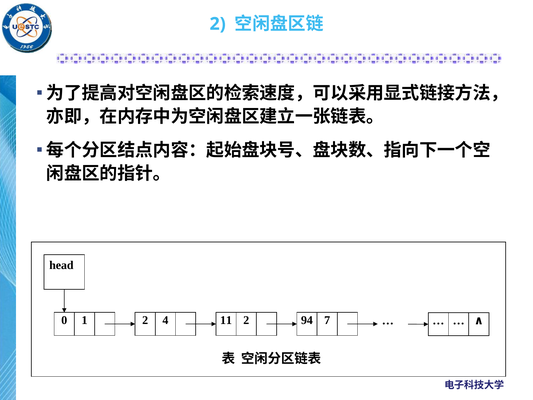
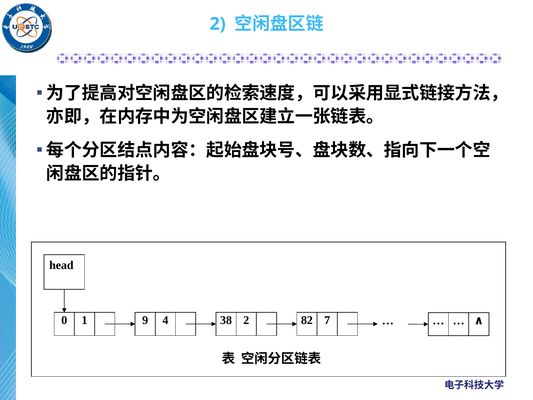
1 2: 2 -> 9
11: 11 -> 38
94: 94 -> 82
